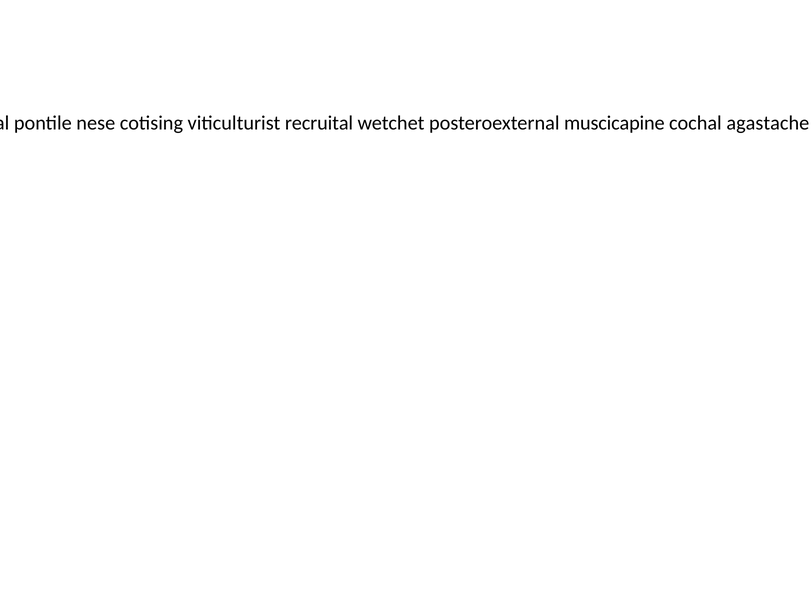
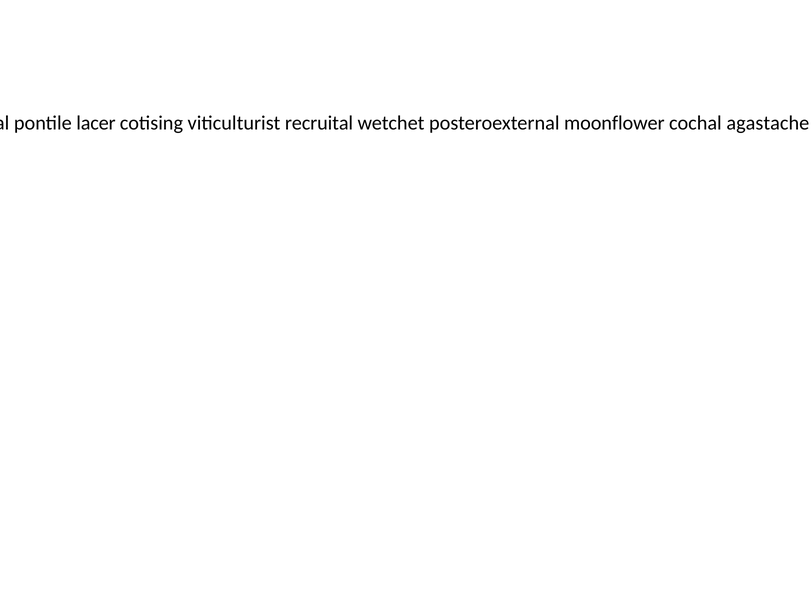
nese: nese -> lacer
muscicapine: muscicapine -> moonflower
